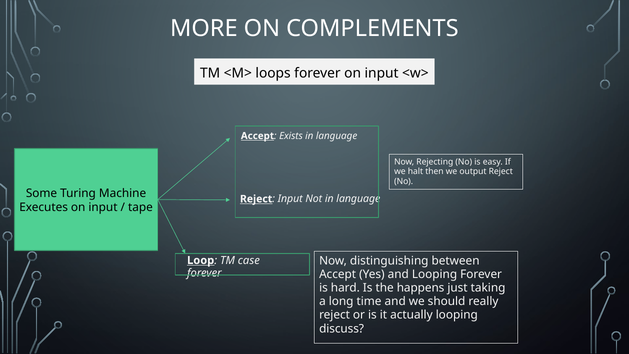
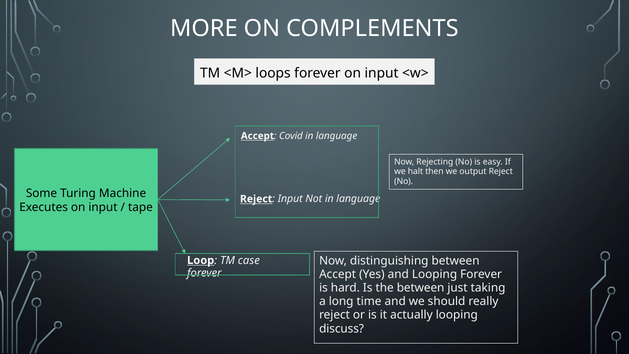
Exists: Exists -> Covid
the happens: happens -> between
